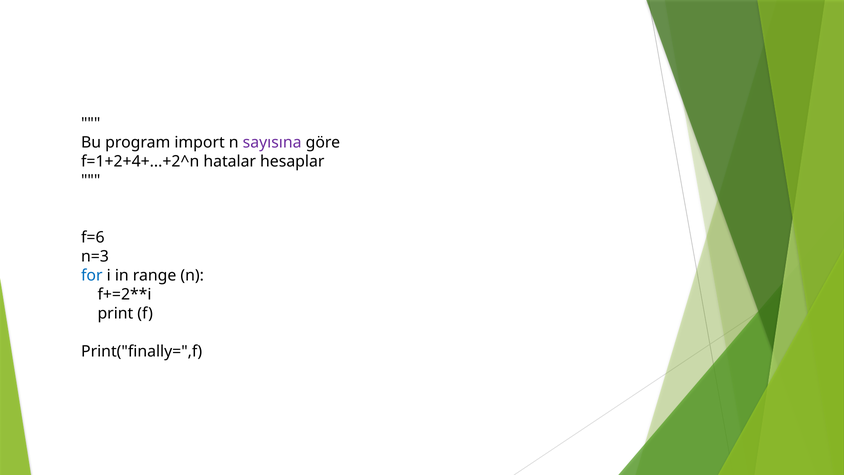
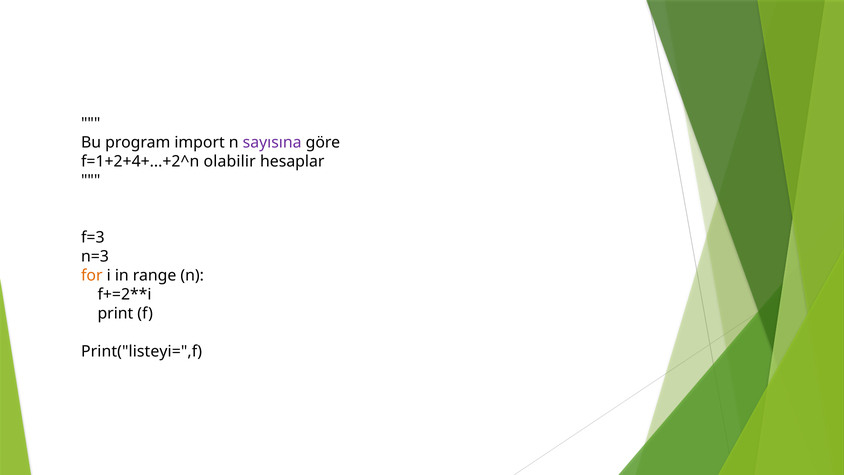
hatalar: hatalar -> olabilir
f=6: f=6 -> f=3
for colour: blue -> orange
Print("finally=",f: Print("finally=",f -> Print("listeyi=",f
